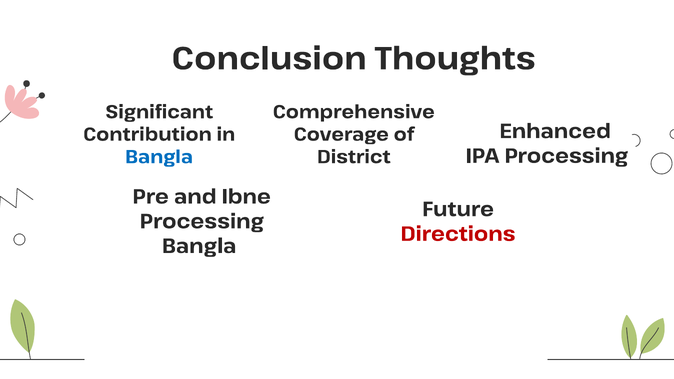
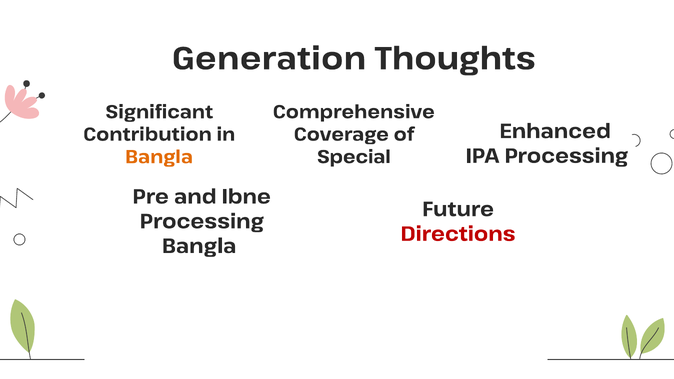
Conclusion: Conclusion -> Generation
Bangla at (159, 157) colour: blue -> orange
District: District -> Special
